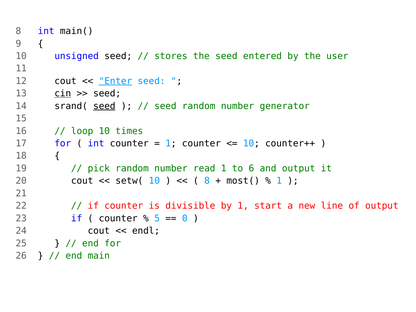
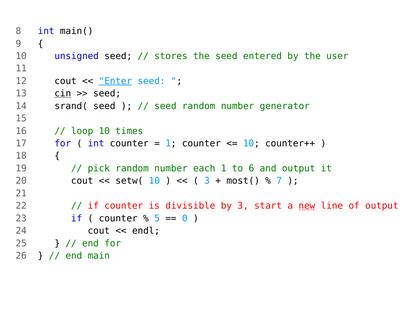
seed at (104, 106) underline: present -> none
read: read -> each
8 at (207, 181): 8 -> 3
1 at (279, 181): 1 -> 7
by 1: 1 -> 3
new underline: none -> present
